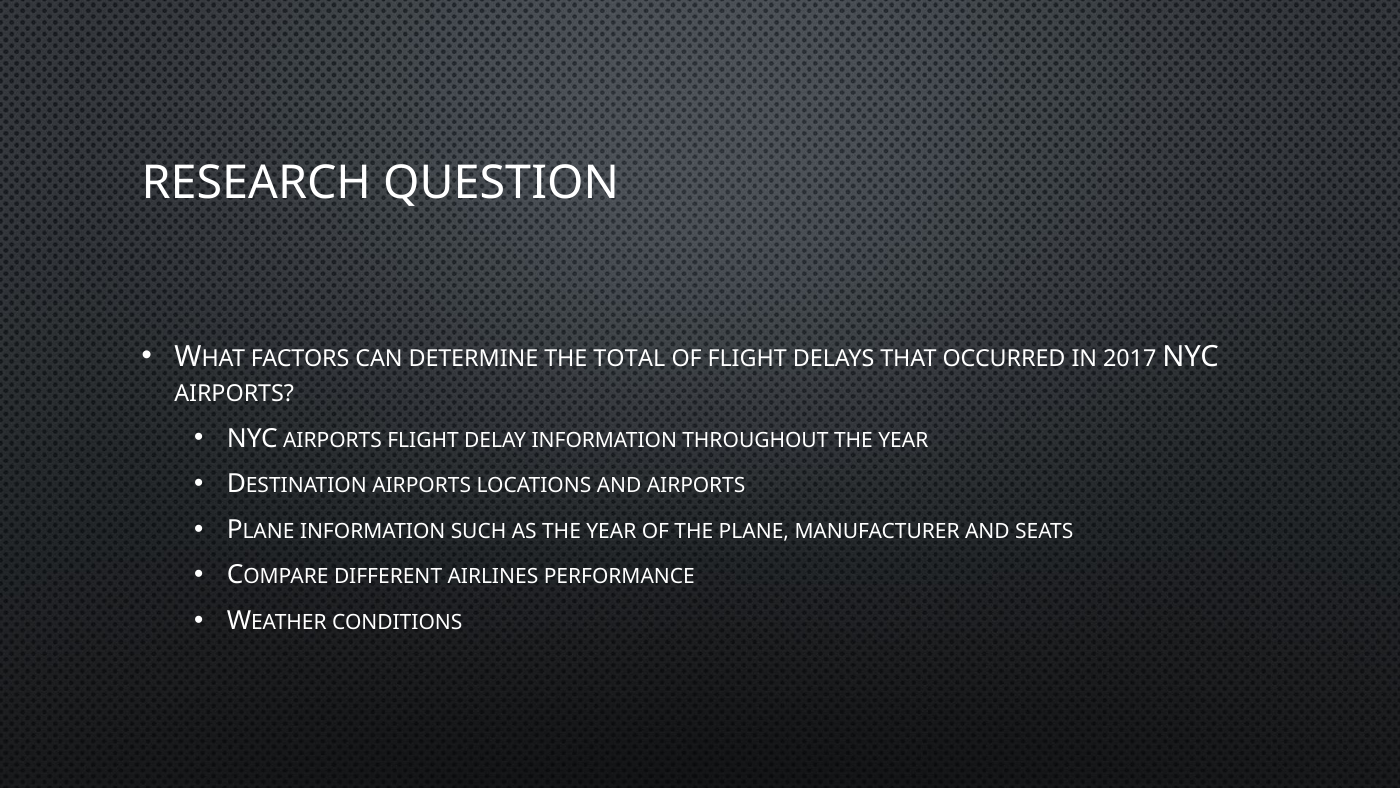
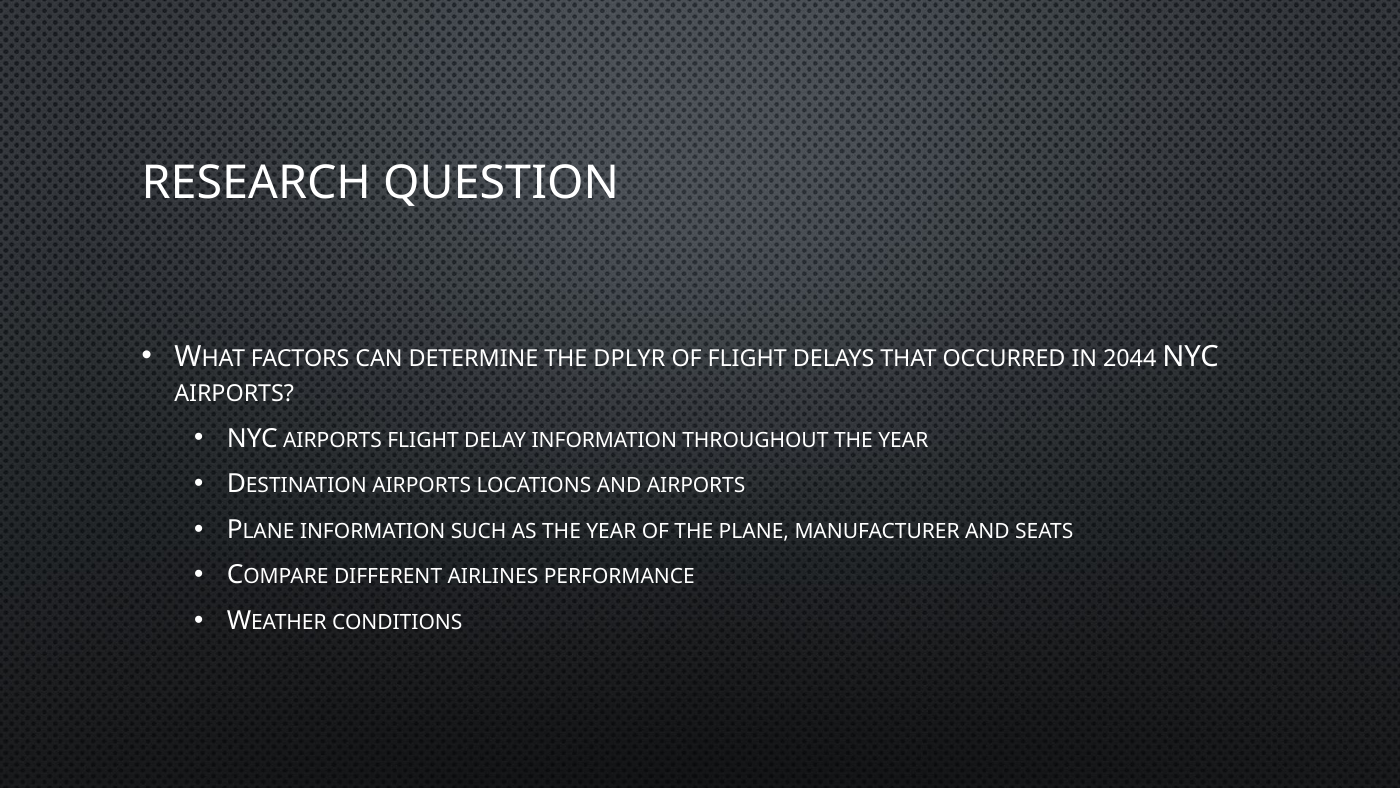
TOTAL: TOTAL -> DPLYR
2017: 2017 -> 2044
